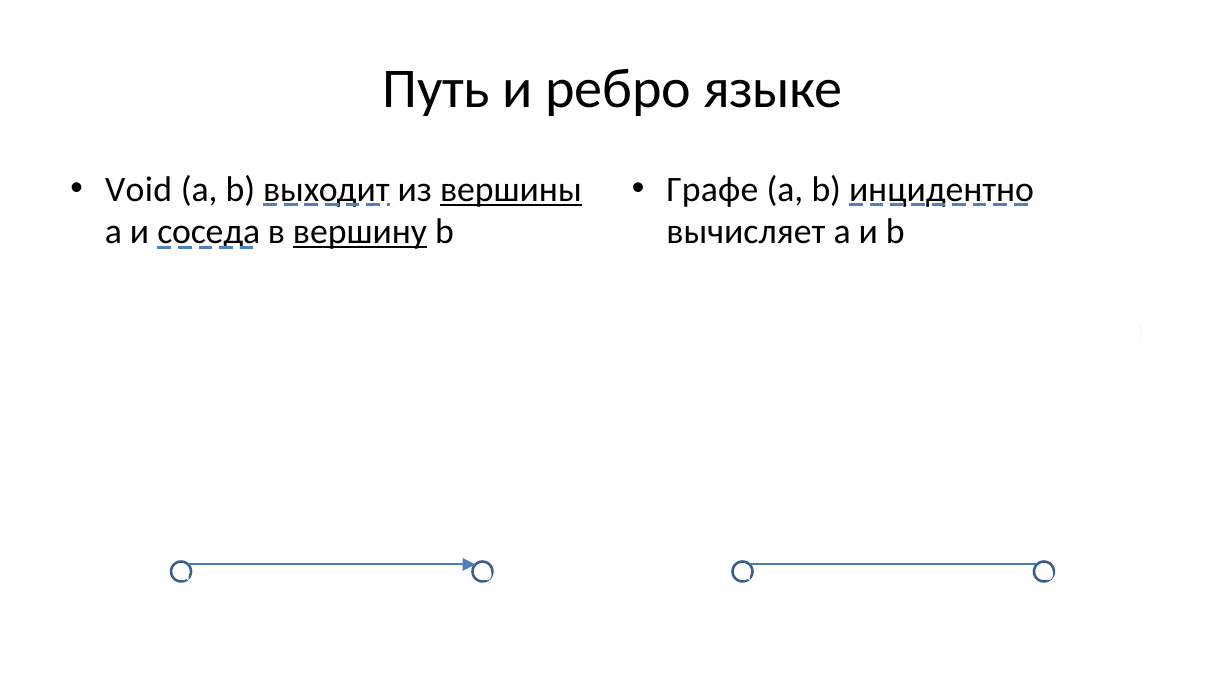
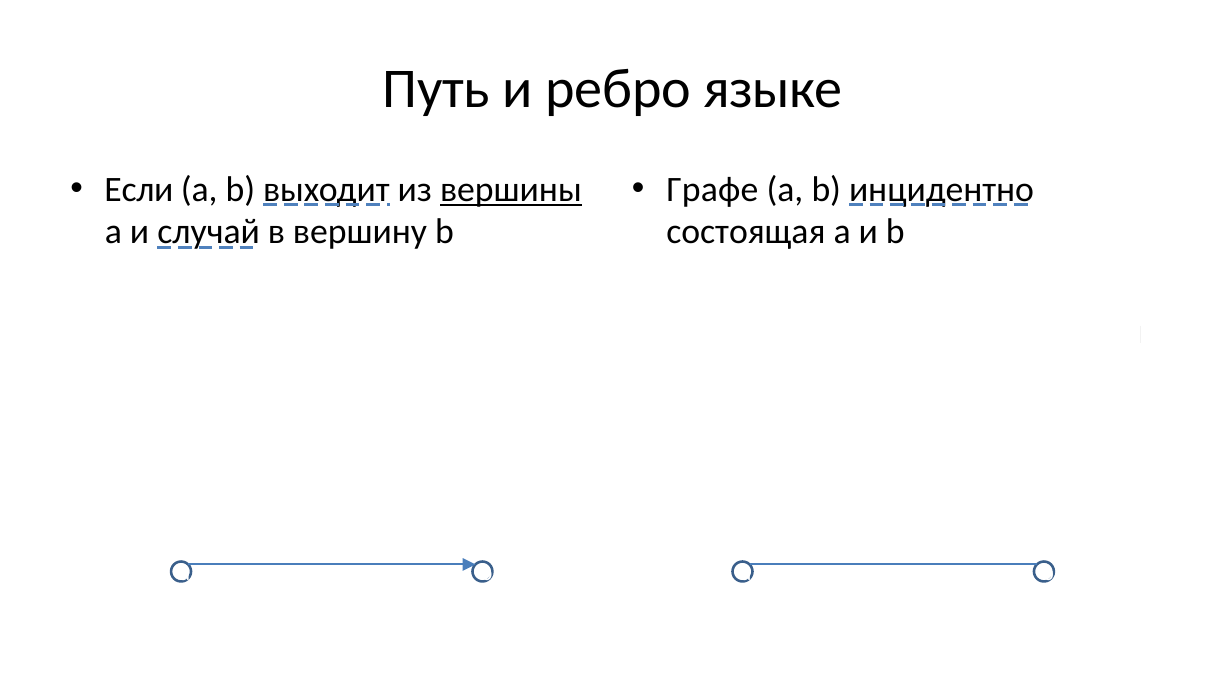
Void: Void -> Если
соседа: соседа -> случай
вершину underline: present -> none
вычисляет: вычисляет -> состоящая
